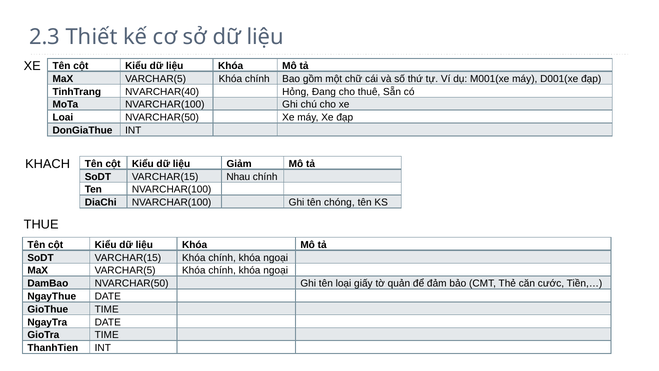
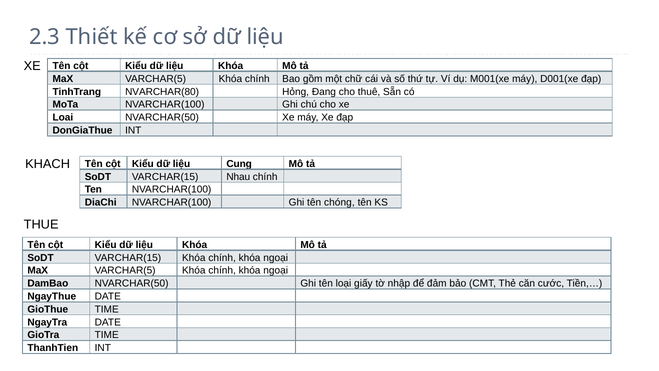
NVARCHAR(40: NVARCHAR(40 -> NVARCHAR(80
Giảm: Giảm -> Cung
quản: quản -> nhập
